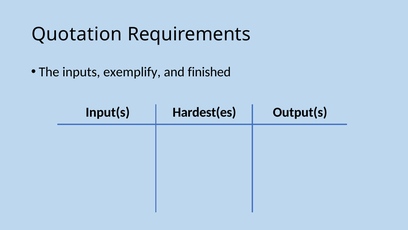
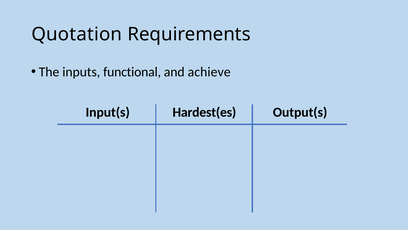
exemplify: exemplify -> functional
finished: finished -> achieve
